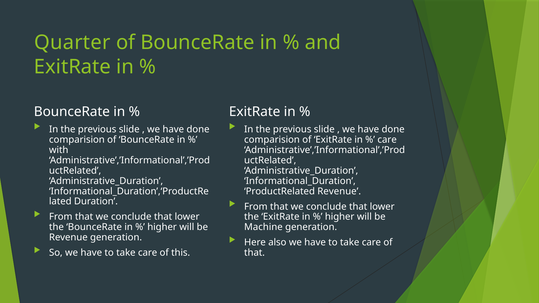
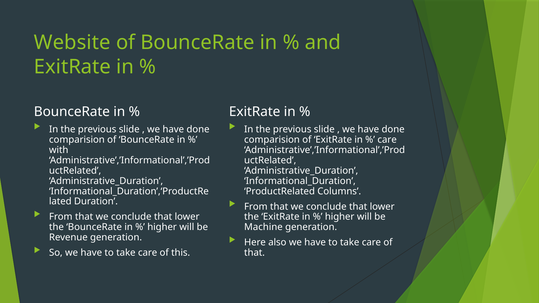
Quarter: Quarter -> Website
ProductRelated Revenue: Revenue -> Columns
